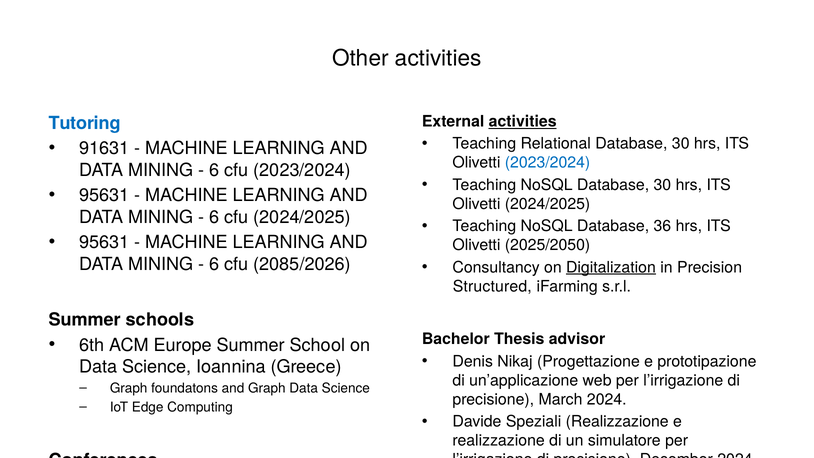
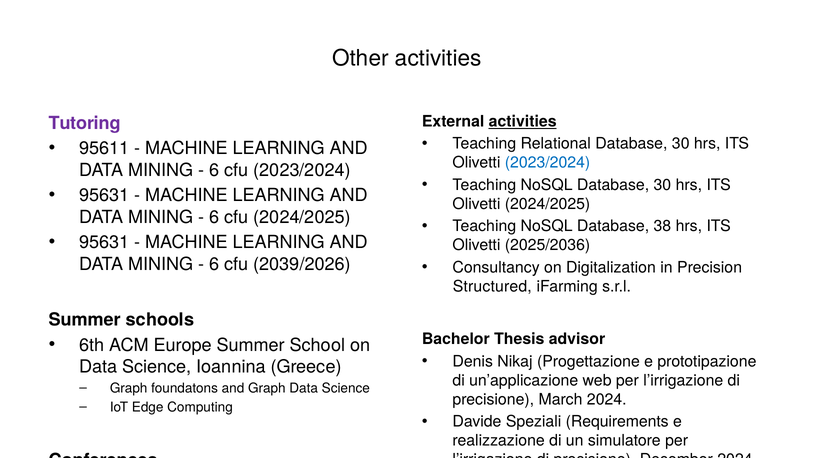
Tutoring colour: blue -> purple
91631: 91631 -> 95611
36: 36 -> 38
2025/2050: 2025/2050 -> 2025/2036
2085/2026: 2085/2026 -> 2039/2026
Digitalization underline: present -> none
Speziali Realizzazione: Realizzazione -> Requirements
